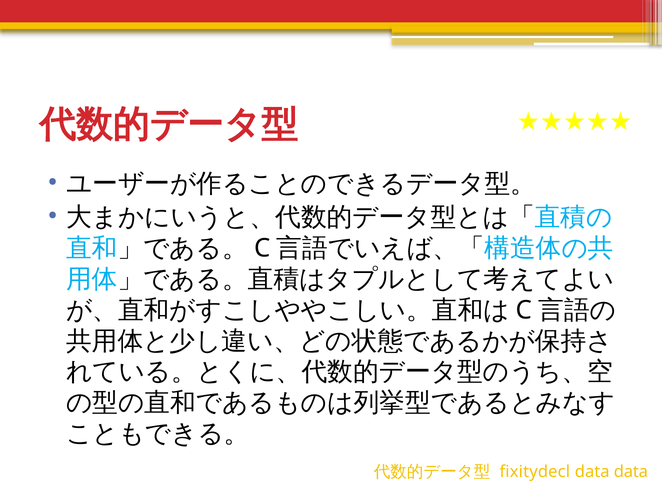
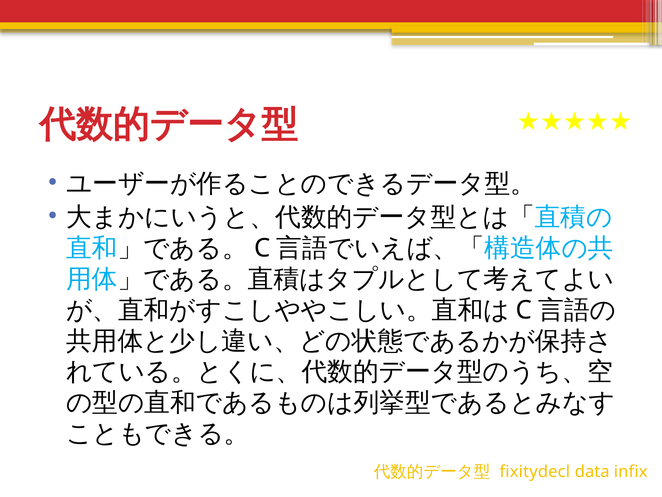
data data: data -> infix
